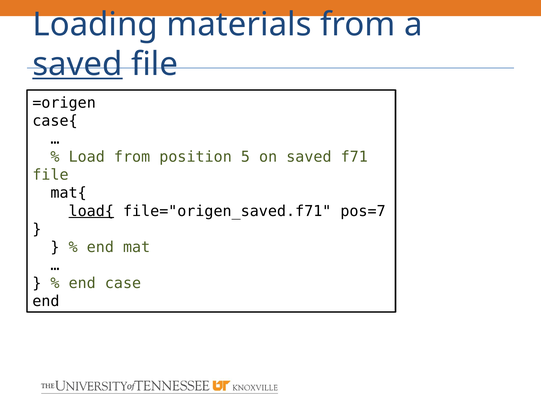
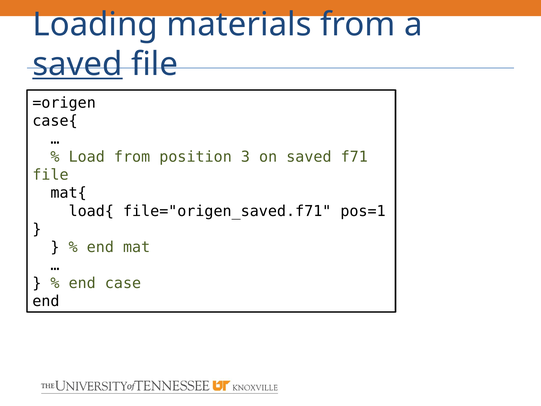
5: 5 -> 3
load{ underline: present -> none
pos=7: pos=7 -> pos=1
